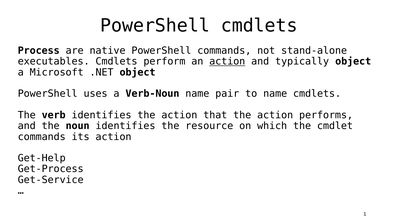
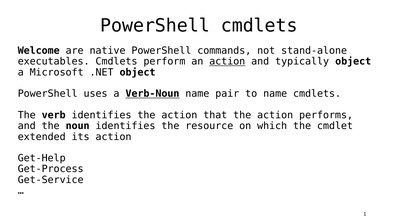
Process: Process -> Welcome
Verb-Noun underline: none -> present
commands at (42, 137): commands -> extended
